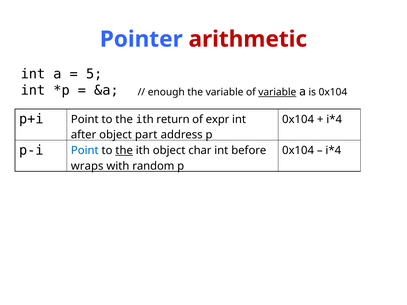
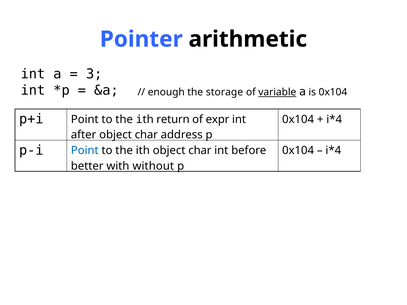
arithmetic colour: red -> black
5: 5 -> 3
the variable: variable -> storage
after object part: part -> char
the at (124, 151) underline: present -> none
wraps: wraps -> better
random: random -> without
